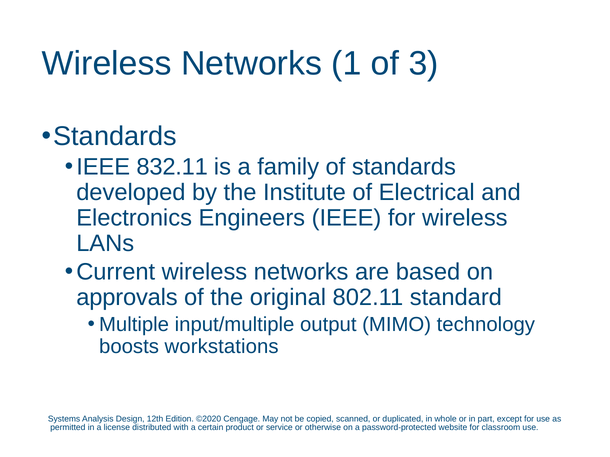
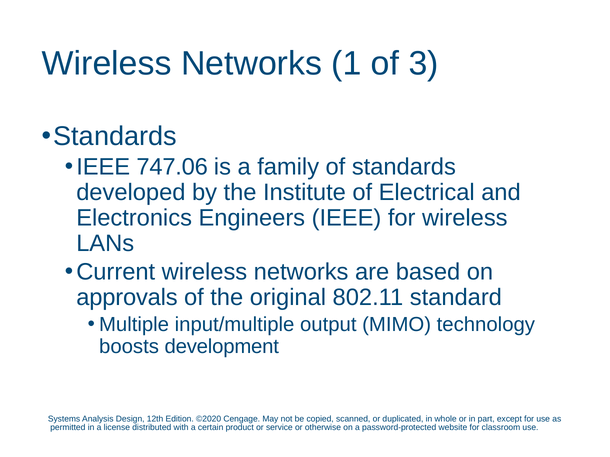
832.11: 832.11 -> 747.06
workstations: workstations -> development
